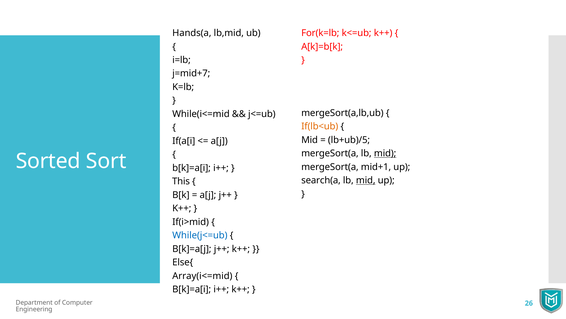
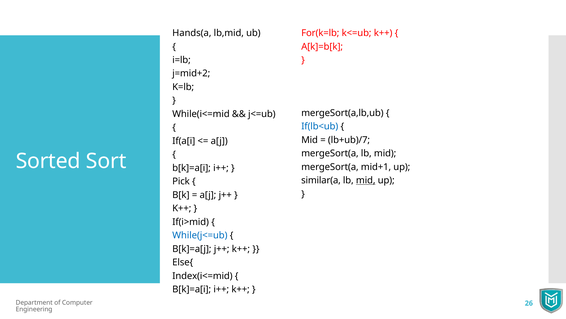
j=mid+7: j=mid+7 -> j=mid+2
If(lb<ub colour: orange -> blue
lb+ub)/5: lb+ub)/5 -> lb+ub)/7
mid at (385, 153) underline: present -> none
search(a: search(a -> similar(a
This: This -> Pick
Array(i<=mid: Array(i<=mid -> Index(i<=mid
